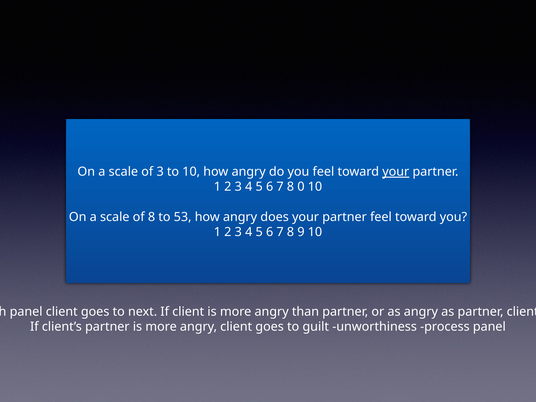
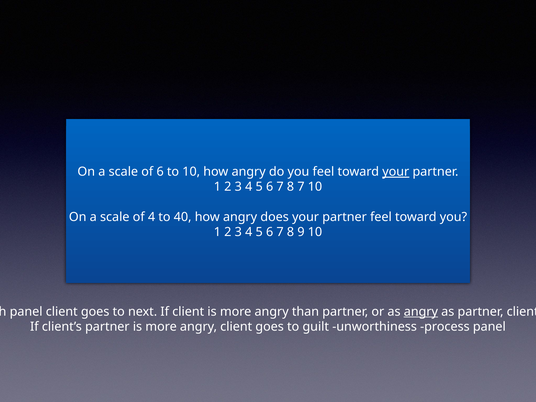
of 3: 3 -> 6
8 0: 0 -> 7
of 8: 8 -> 4
53: 53 -> 40
angry at (421, 312) underline: none -> present
